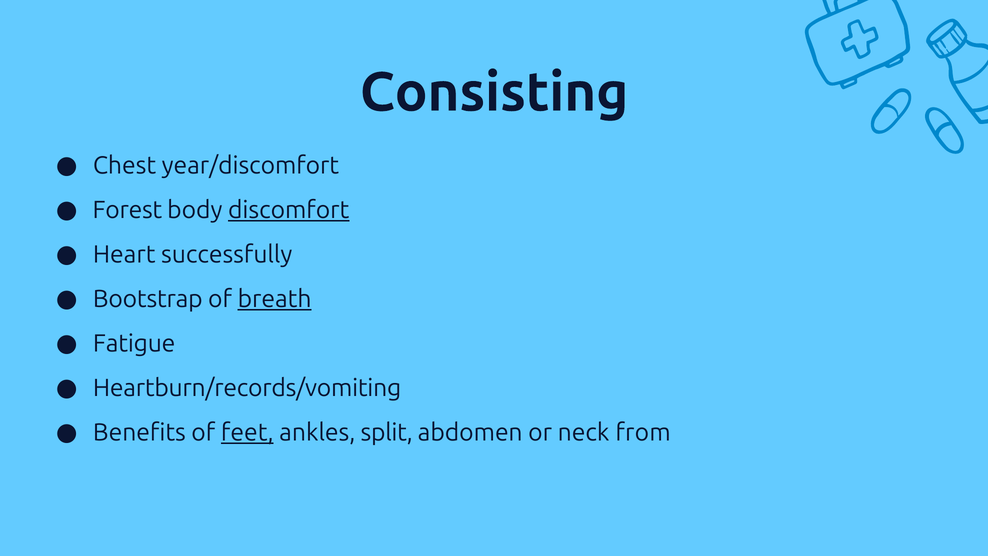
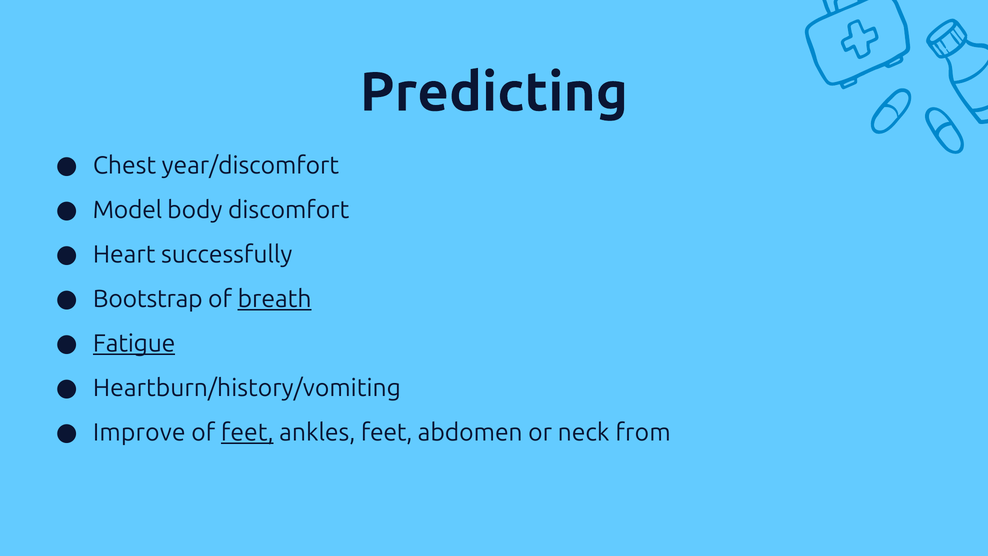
Consisting: Consisting -> Predicting
Forest: Forest -> Model
discomfort underline: present -> none
Fatigue underline: none -> present
Heartburn/records/vomiting: Heartburn/records/vomiting -> Heartburn/history/vomiting
Benefits: Benefits -> Improve
ankles split: split -> feet
